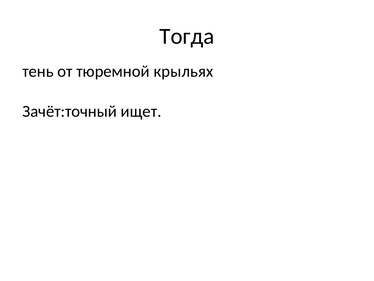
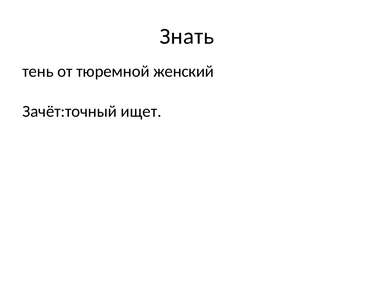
Тогда: Тогда -> Знать
крыльях: крыльях -> женский
